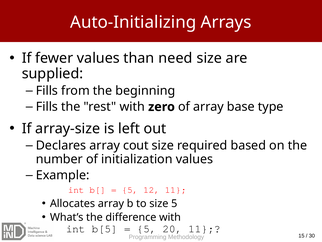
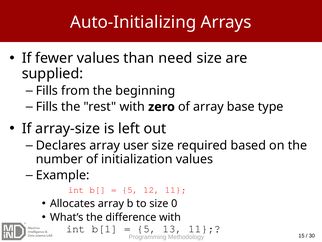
cout: cout -> user
size 5: 5 -> 0
b[5: b[5 -> b[1
20: 20 -> 13
